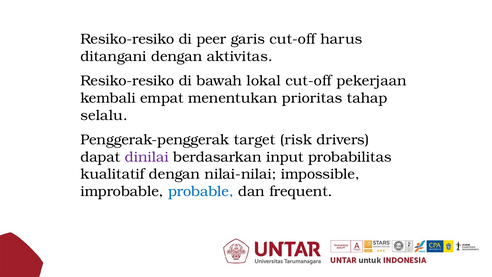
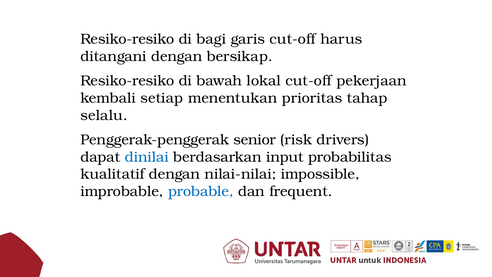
peer: peer -> bagi
aktivitas: aktivitas -> bersikap
empat: empat -> setiap
target: target -> senior
dinilai colour: purple -> blue
